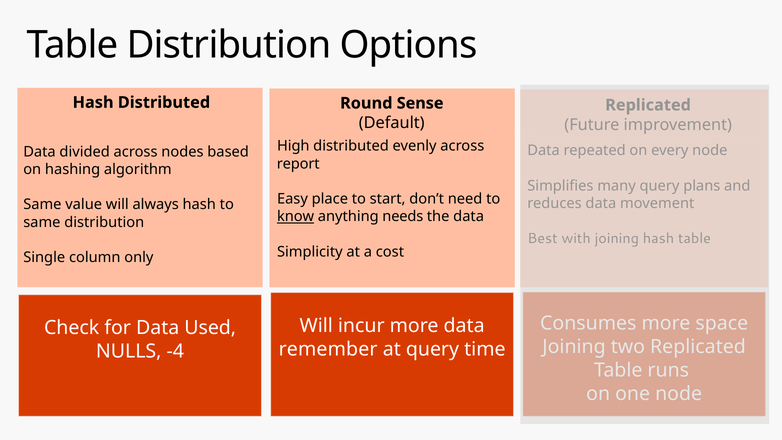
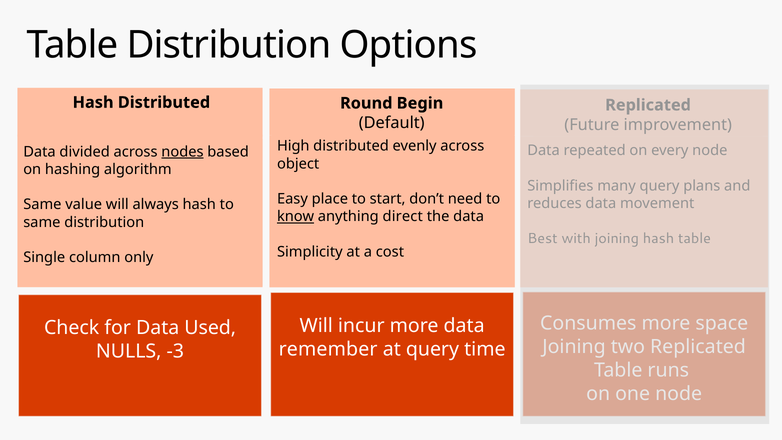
Sense: Sense -> Begin
nodes underline: none -> present
report: report -> object
needs: needs -> direct
-4: -4 -> -3
